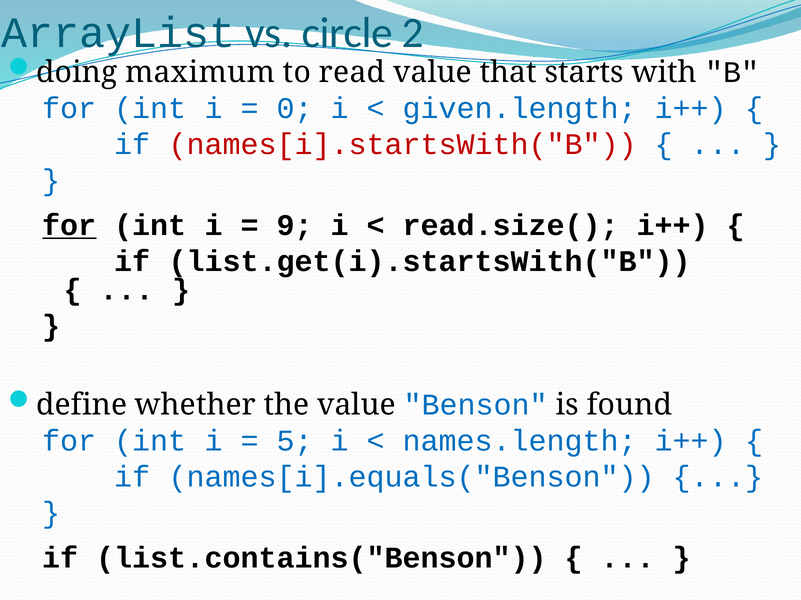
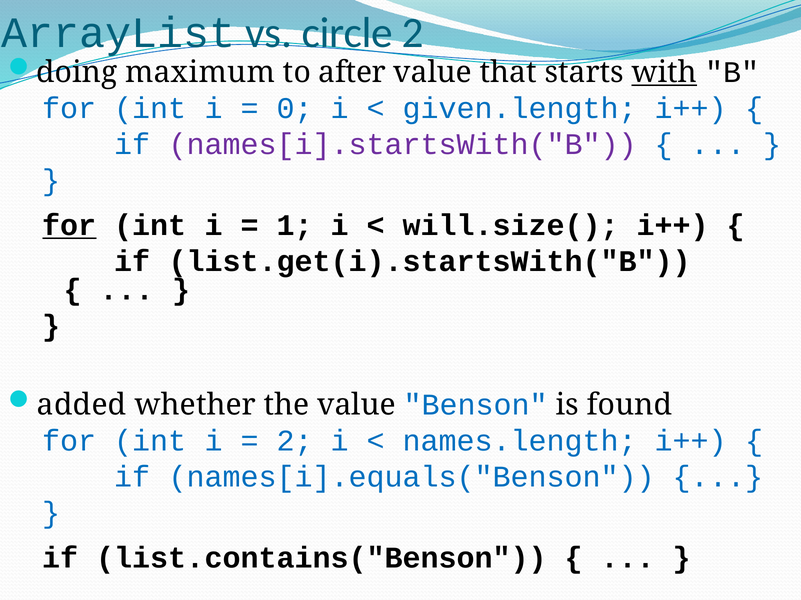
read: read -> after
with underline: none -> present
names[i].startsWith("B colour: red -> purple
9: 9 -> 1
read.size(: read.size( -> will.size(
define: define -> added
5 at (295, 442): 5 -> 2
